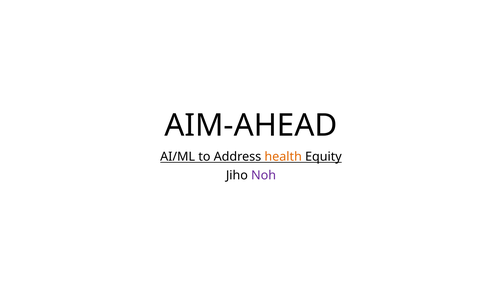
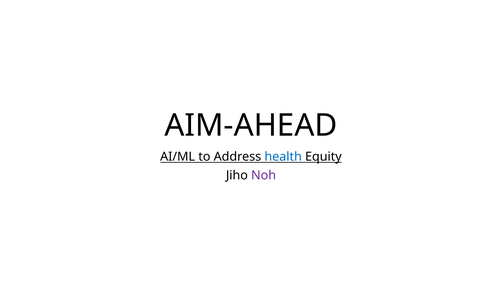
health colour: orange -> blue
